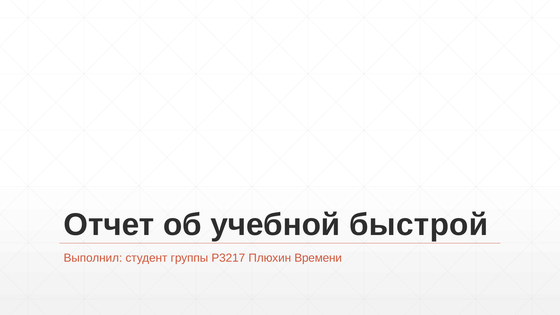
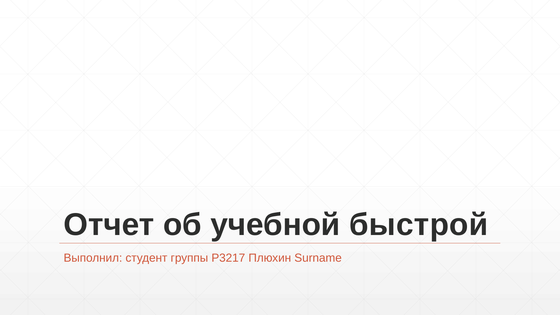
Времени: Времени -> Surname
